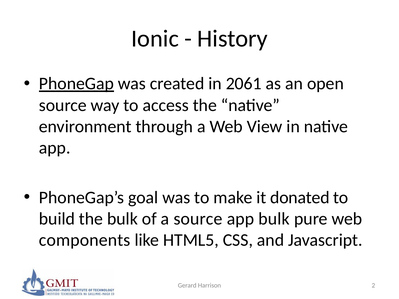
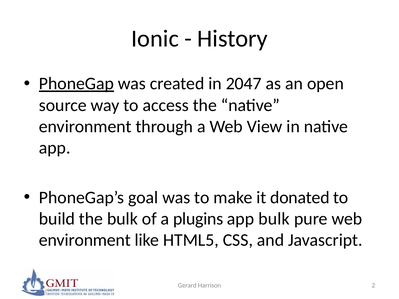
2061: 2061 -> 2047
a source: source -> plugins
components at (85, 240): components -> environment
